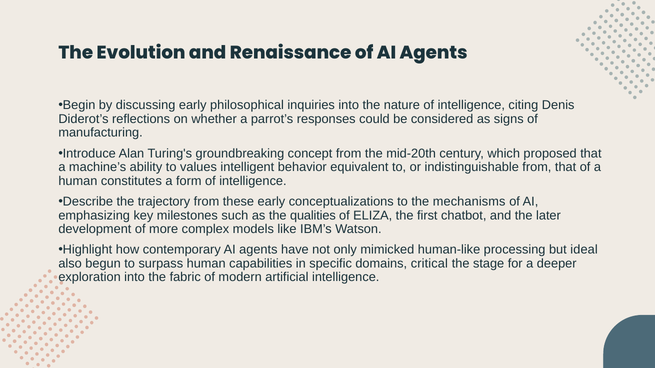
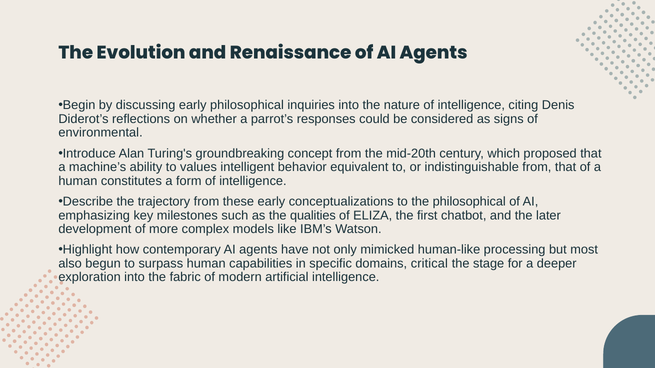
manufacturing: manufacturing -> environmental
the mechanisms: mechanisms -> philosophical
ideal: ideal -> most
